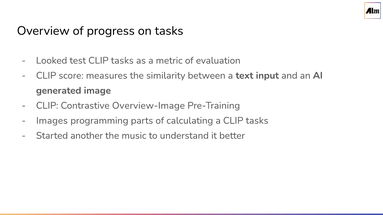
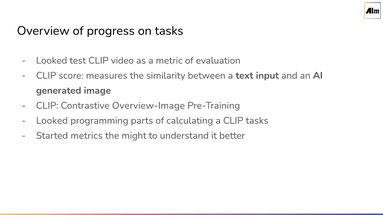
tasks at (122, 61): tasks -> video
Images at (52, 121): Images -> Looked
another: another -> metrics
music: music -> might
